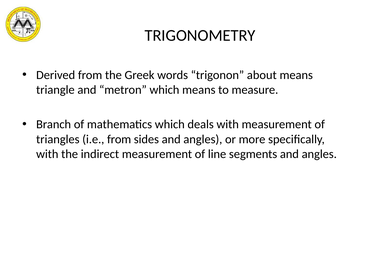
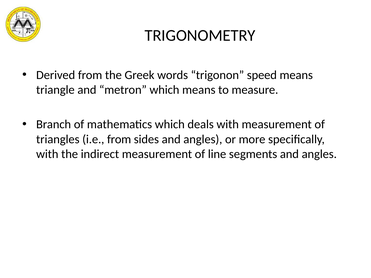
about: about -> speed
